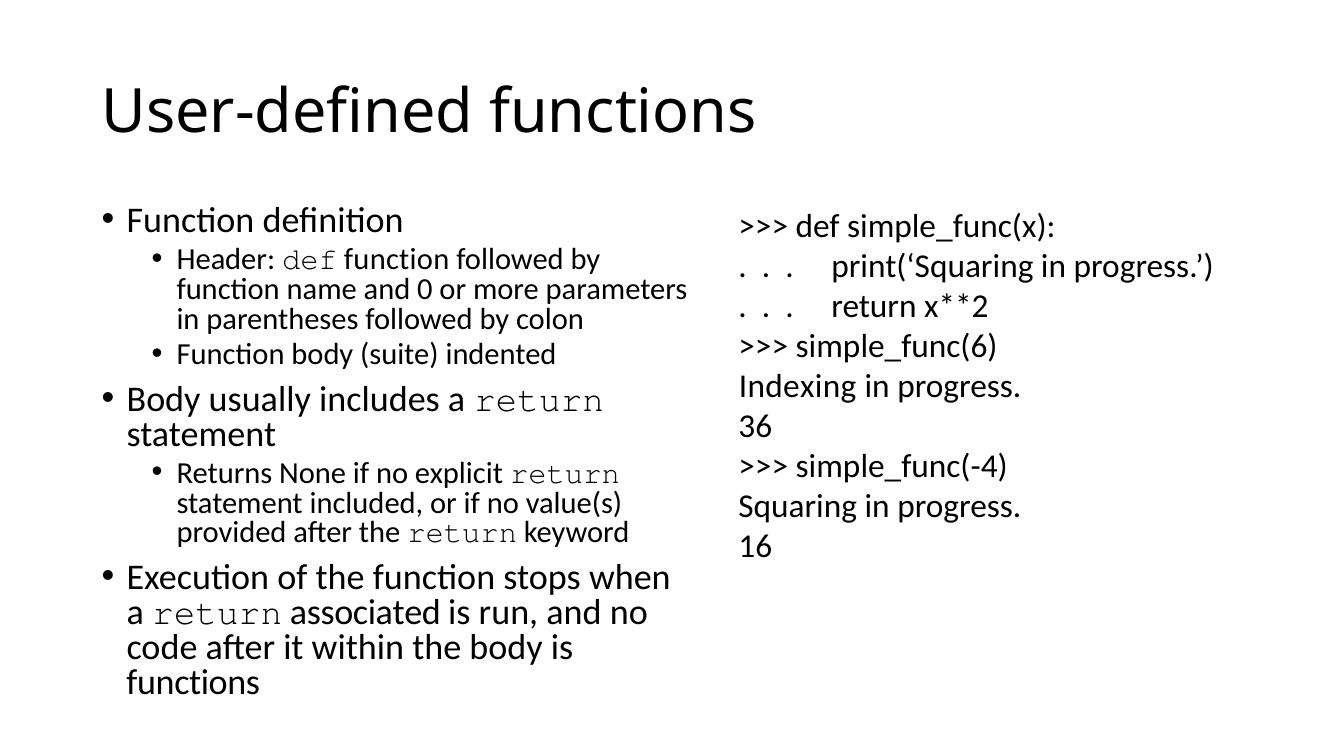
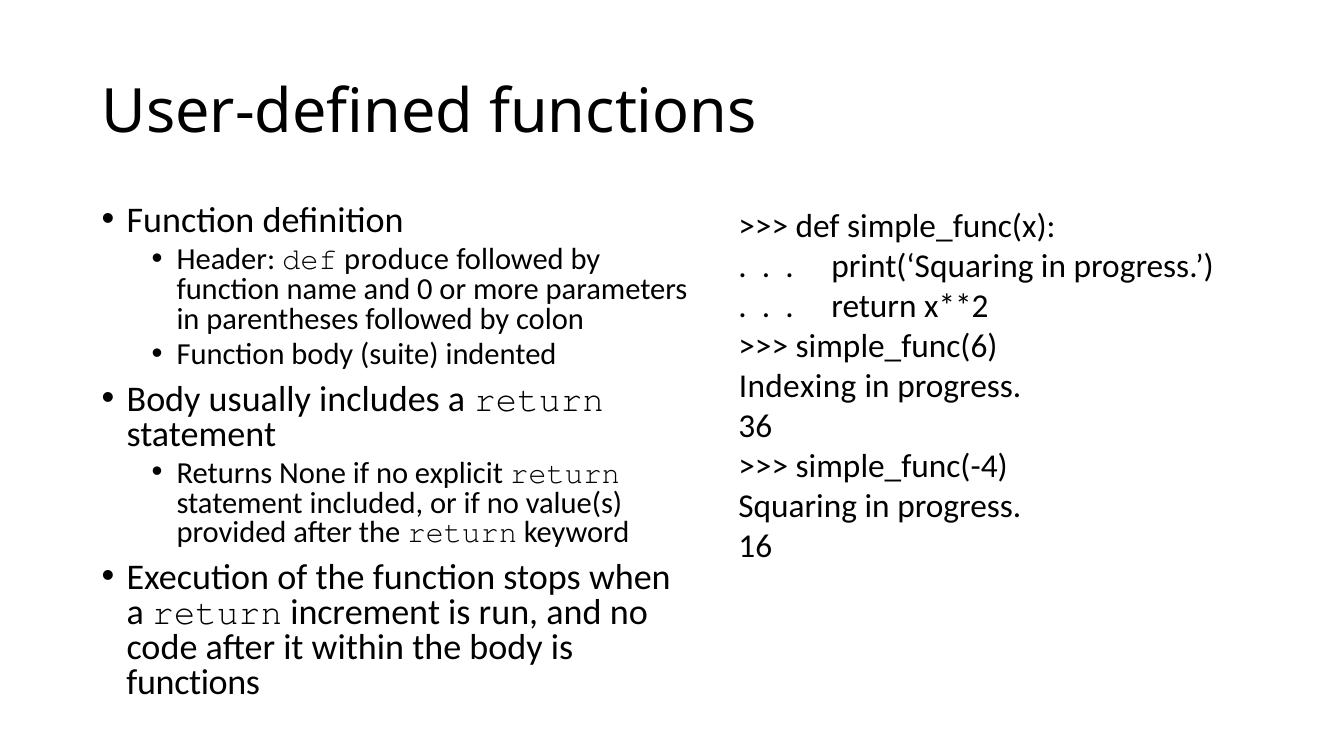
def function: function -> produce
associated: associated -> increment
